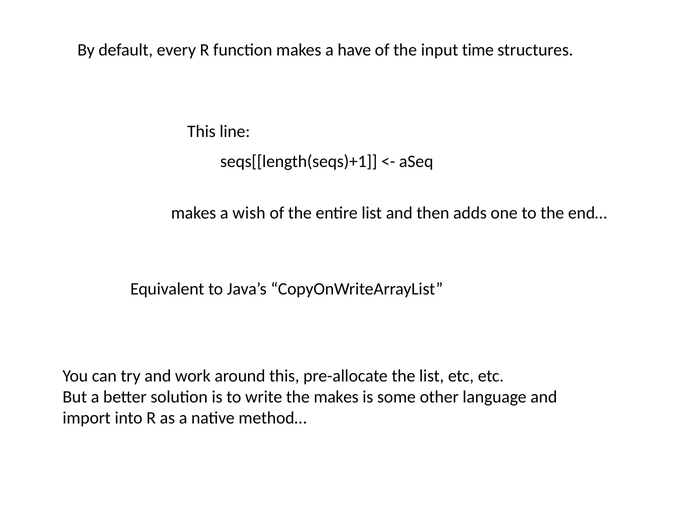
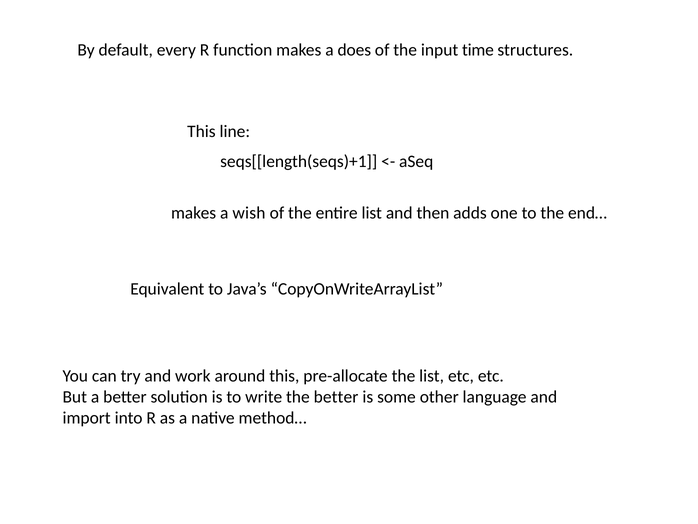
have: have -> does
the makes: makes -> better
